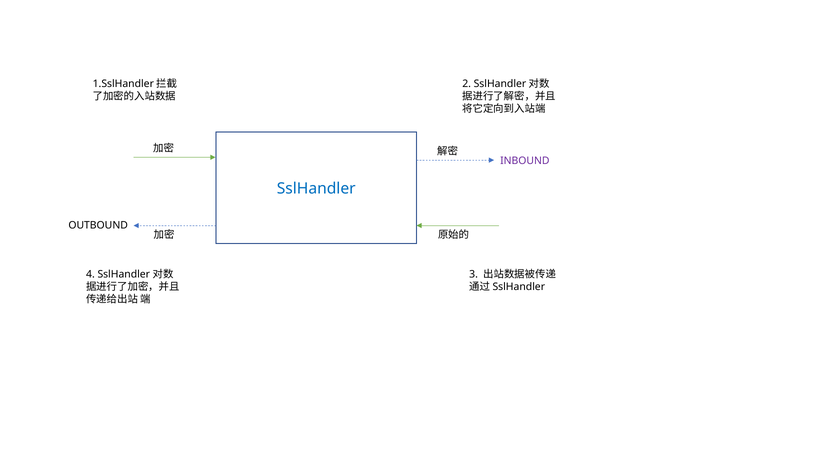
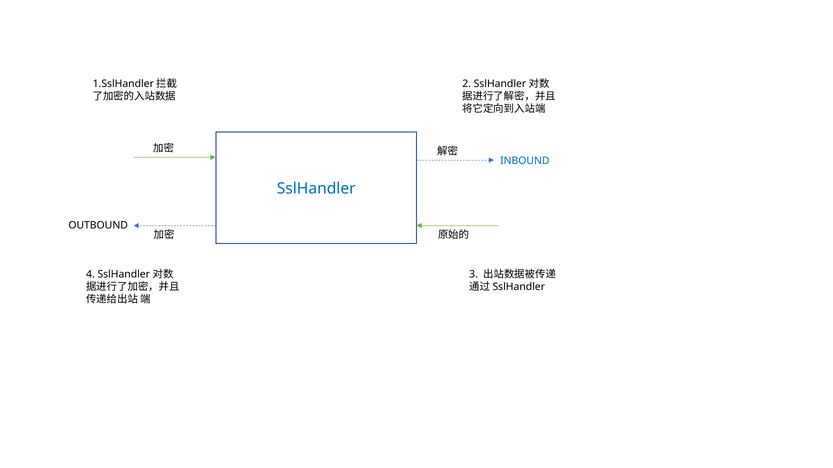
INBOUND colour: purple -> blue
